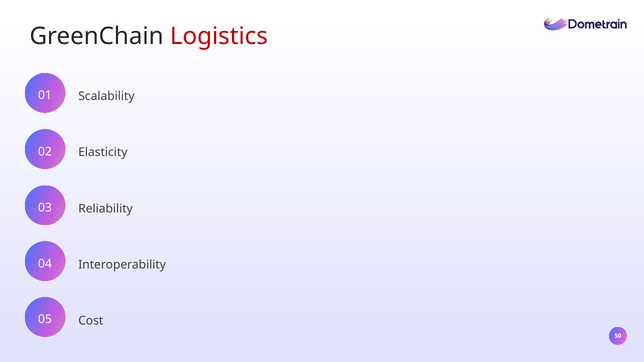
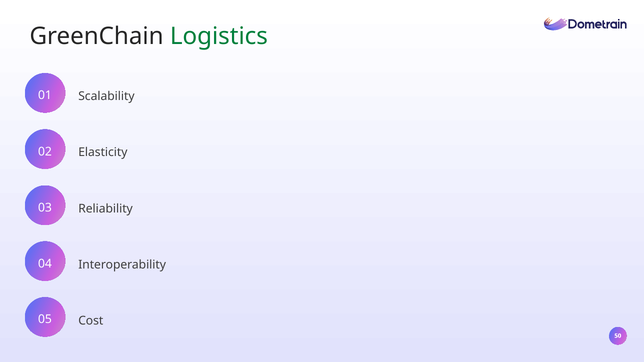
Logistics colour: red -> green
